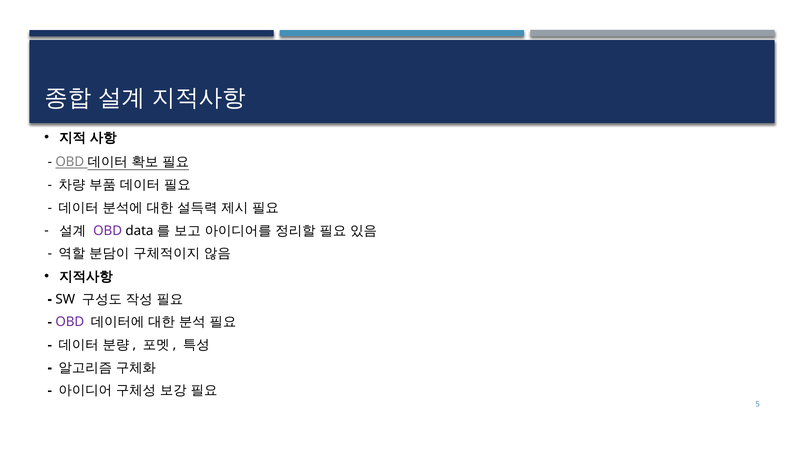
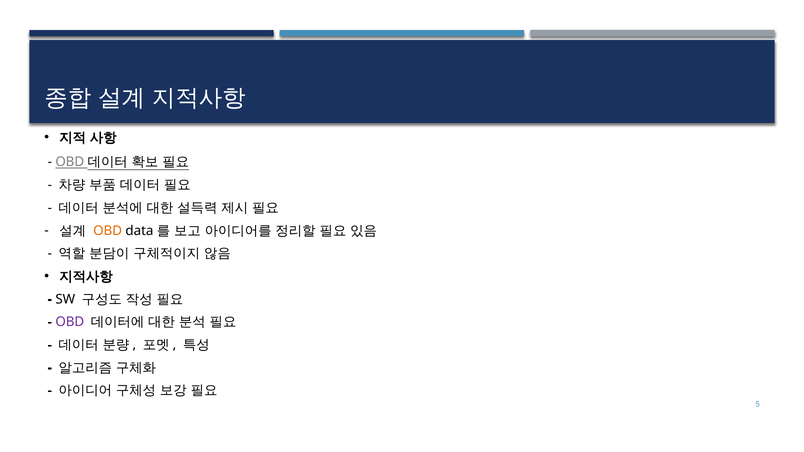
OBD at (108, 231) colour: purple -> orange
